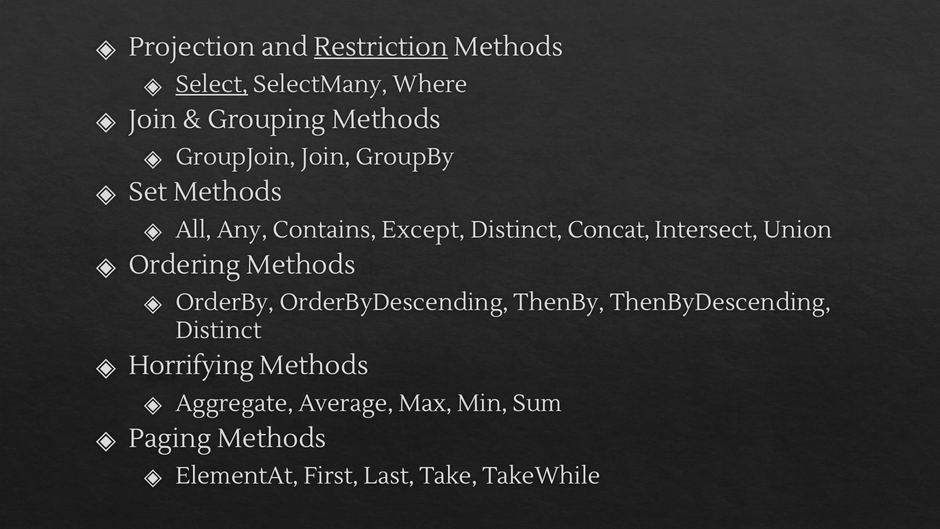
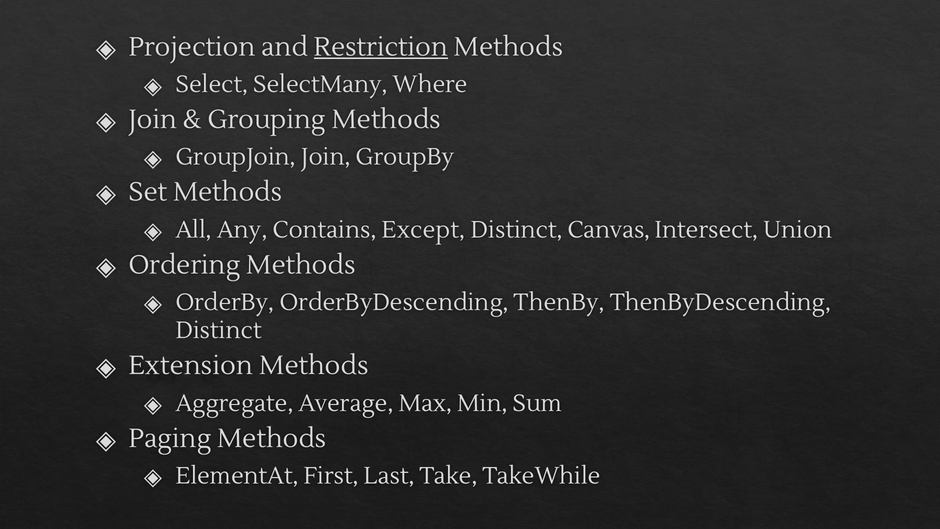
Select underline: present -> none
Concat: Concat -> Canvas
Horrifying: Horrifying -> Extension
